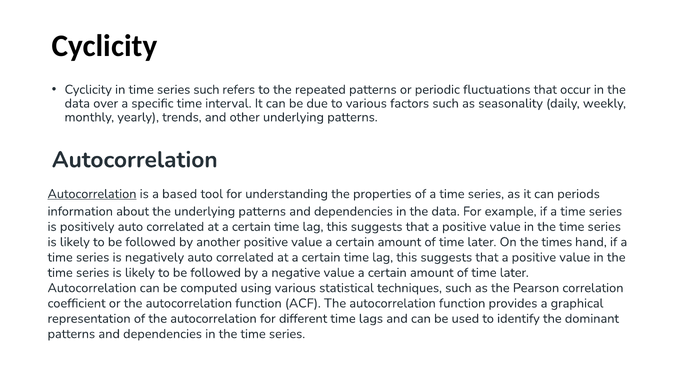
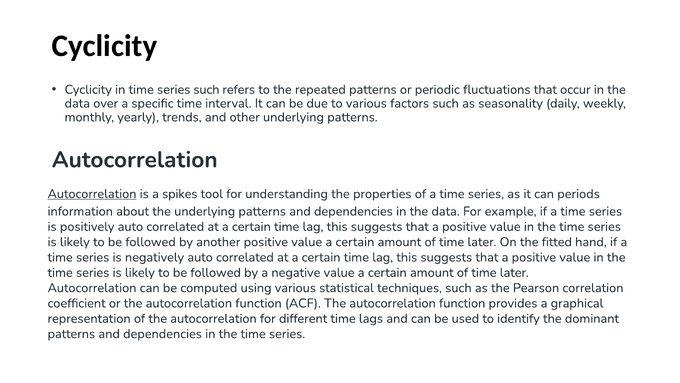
based: based -> spikes
times: times -> fitted
